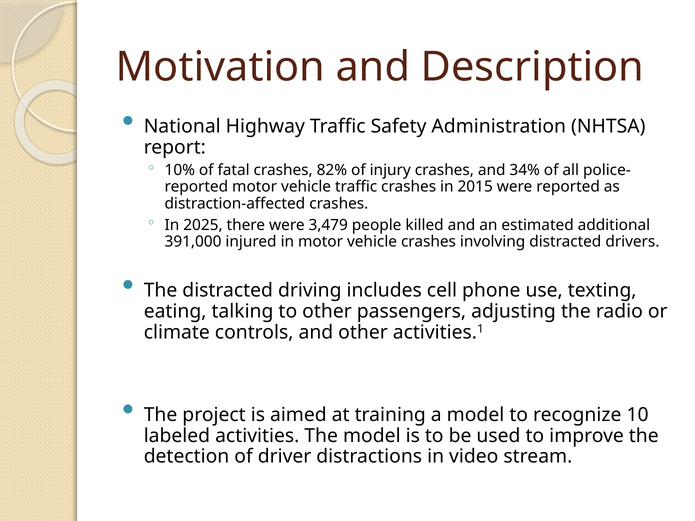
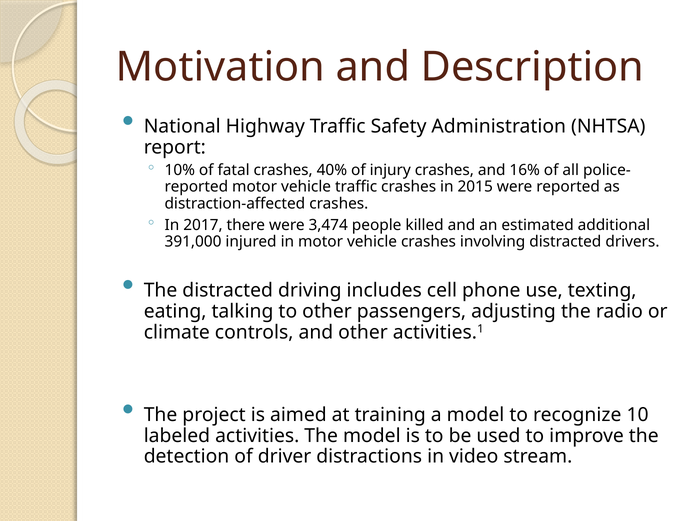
82%: 82% -> 40%
34%: 34% -> 16%
2025: 2025 -> 2017
3,479: 3,479 -> 3,474
